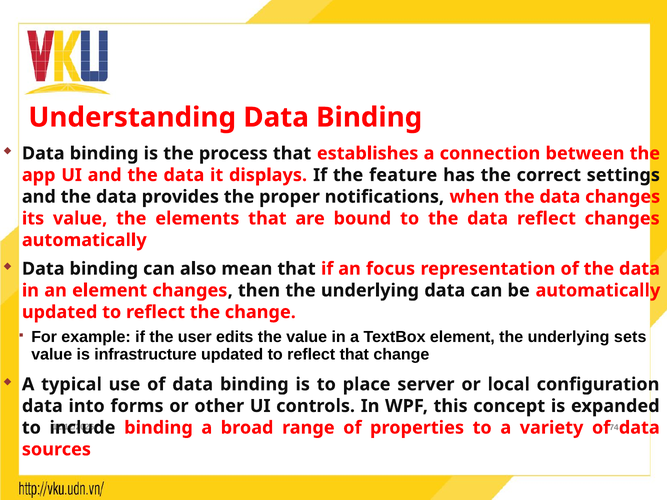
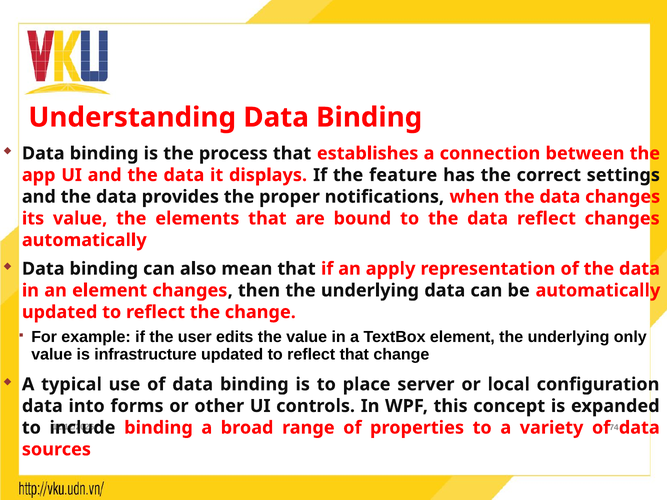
focus: focus -> apply
sets: sets -> only
